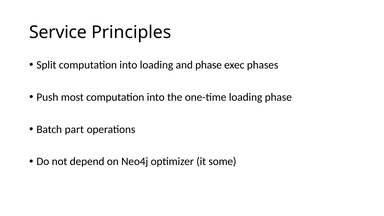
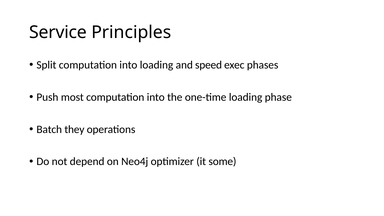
and phase: phase -> speed
part: part -> they
